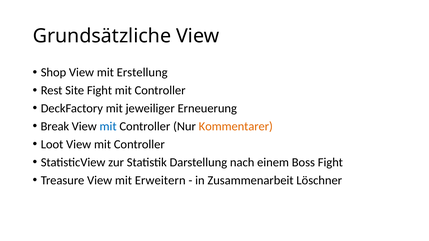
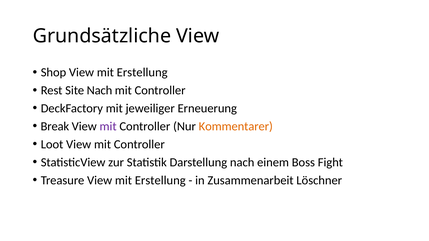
Site Fight: Fight -> Nach
mit at (108, 126) colour: blue -> purple
Treasure View mit Erweitern: Erweitern -> Erstellung
